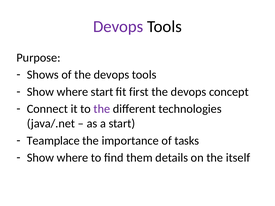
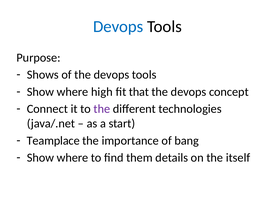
Devops at (118, 27) colour: purple -> blue
where start: start -> high
first: first -> that
tasks: tasks -> bang
